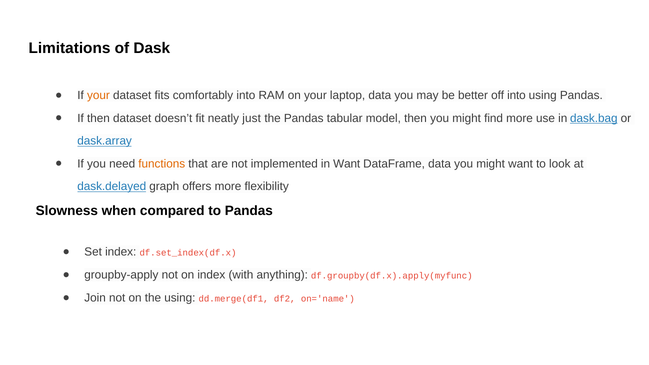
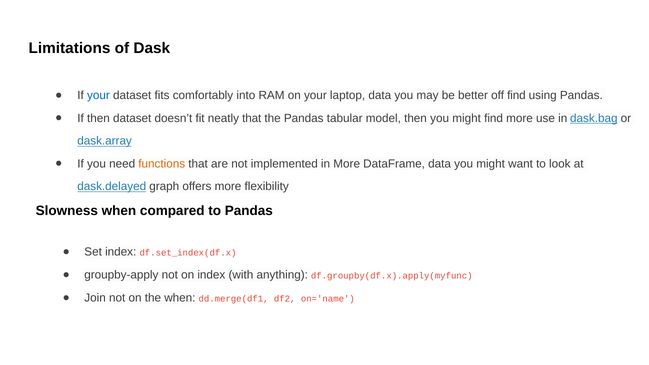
your at (98, 95) colour: orange -> blue
off into: into -> find
neatly just: just -> that
in Want: Want -> More
the using: using -> when
